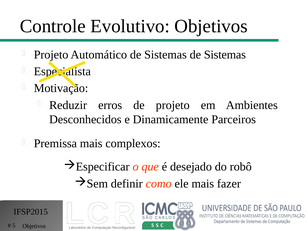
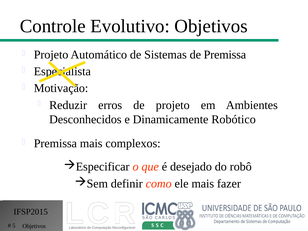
Sistemas de Sistemas: Sistemas -> Premissa
Parceiros: Parceiros -> Robótico
